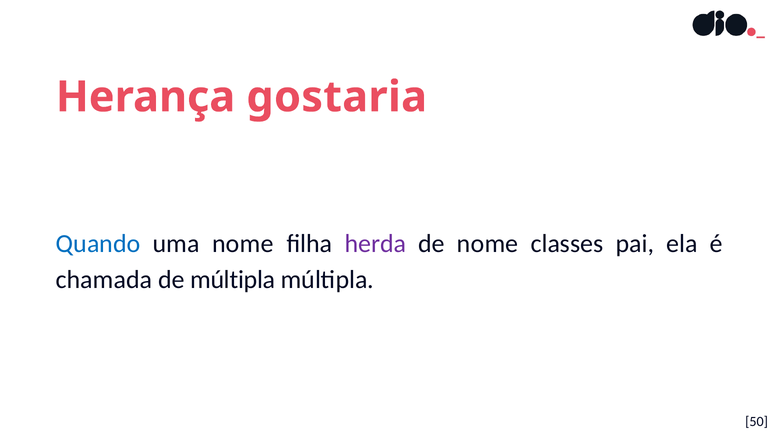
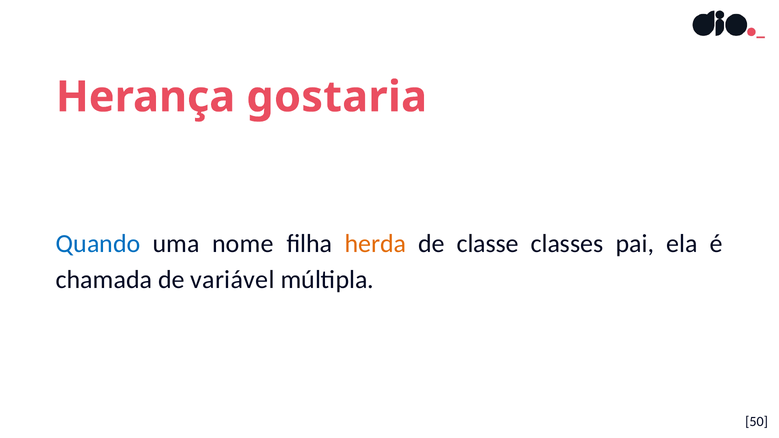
herda colour: purple -> orange
de nome: nome -> classe
de múltipla: múltipla -> variável
